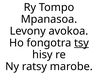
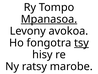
Mpanasoa underline: none -> present
